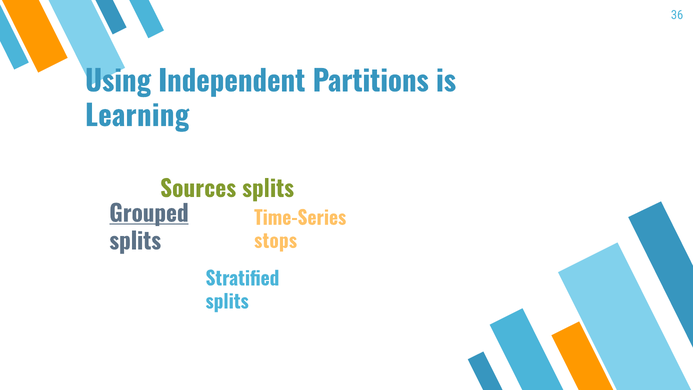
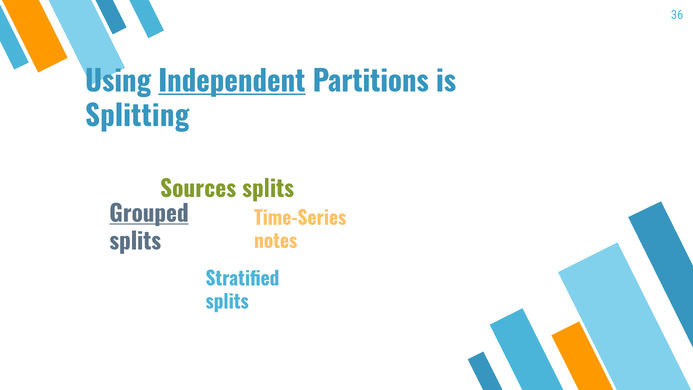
Independent underline: none -> present
Learning: Learning -> Splitting
stops: stops -> notes
